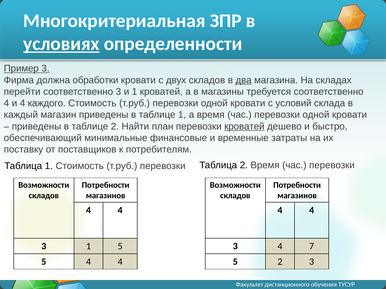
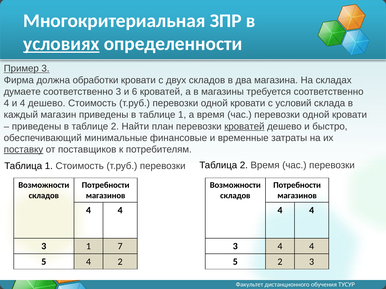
два underline: present -> none
перейти: перейти -> думаете
и 1: 1 -> 6
4 каждого: каждого -> дешево
поставку underline: none -> present
1 5: 5 -> 7
3 4 7: 7 -> 4
5 4 4: 4 -> 2
